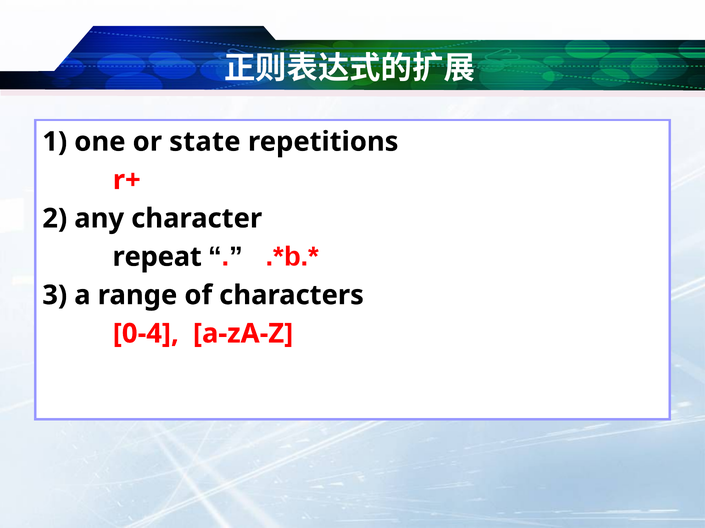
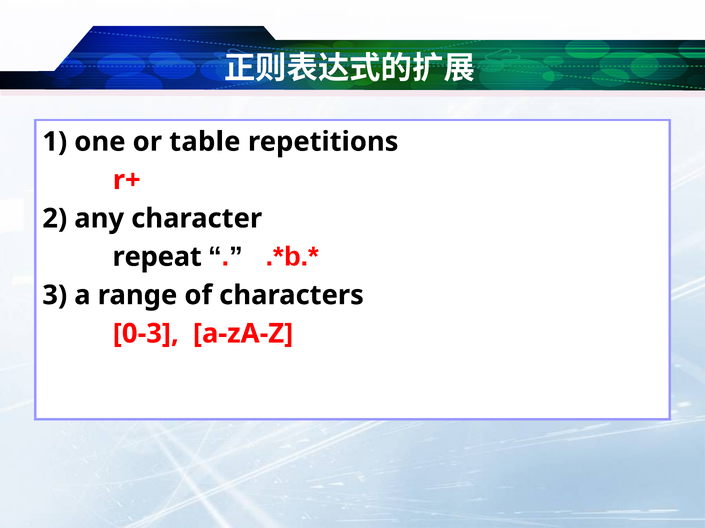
state: state -> table
0-4: 0-4 -> 0-3
